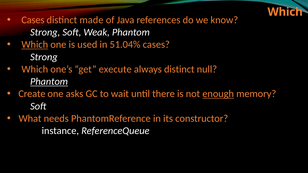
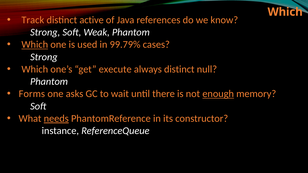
Cases at (33, 20): Cases -> Track
made: made -> active
51.04%: 51.04% -> 99.79%
Phantom at (49, 82) underline: present -> none
Create: Create -> Forms
needs underline: none -> present
